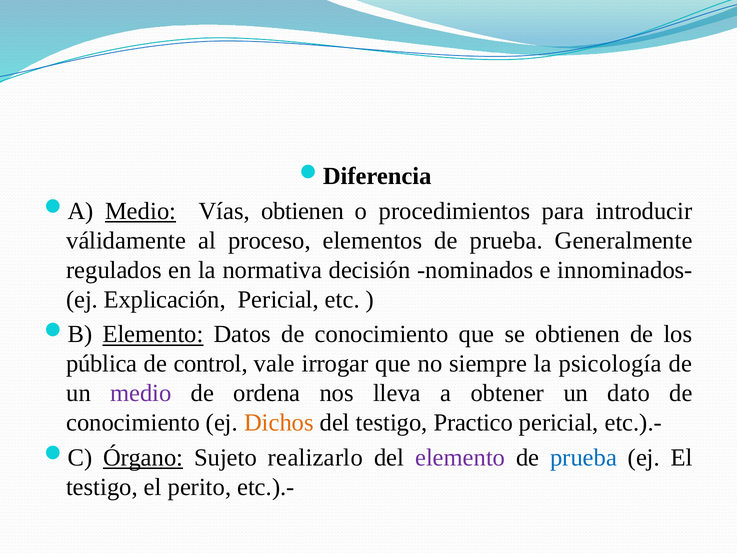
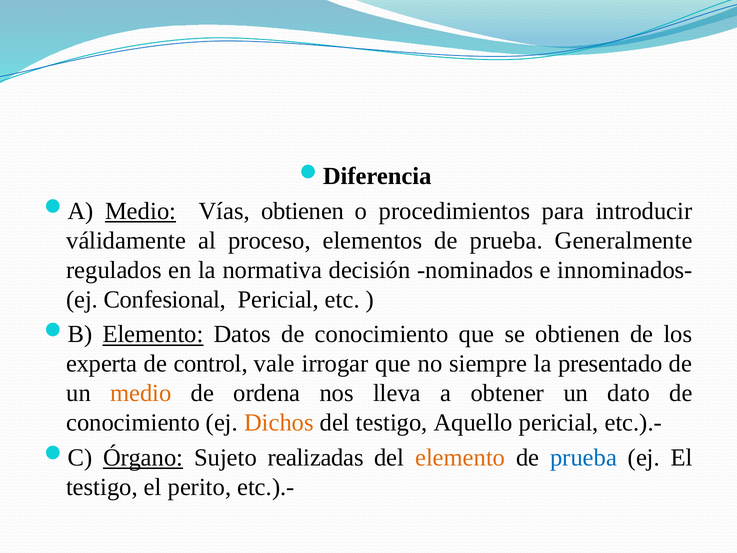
Explicación: Explicación -> Confesional
pública: pública -> experta
psicología: psicología -> presentado
medio at (141, 393) colour: purple -> orange
Practico: Practico -> Aquello
realizarlo: realizarlo -> realizadas
elemento at (460, 457) colour: purple -> orange
